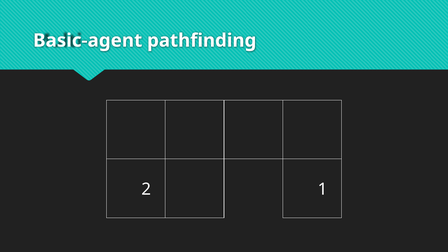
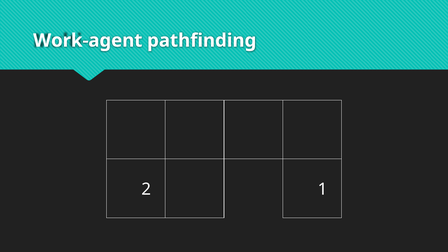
Basic-agent: Basic-agent -> Work-agent
